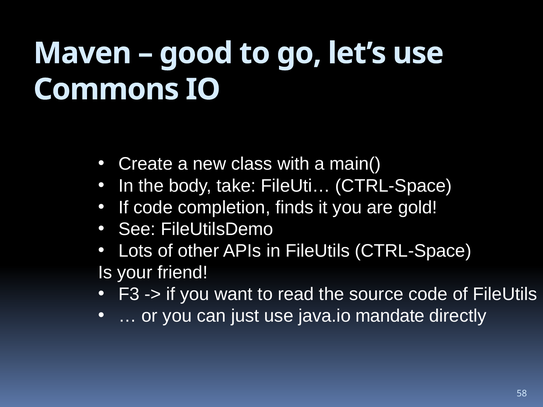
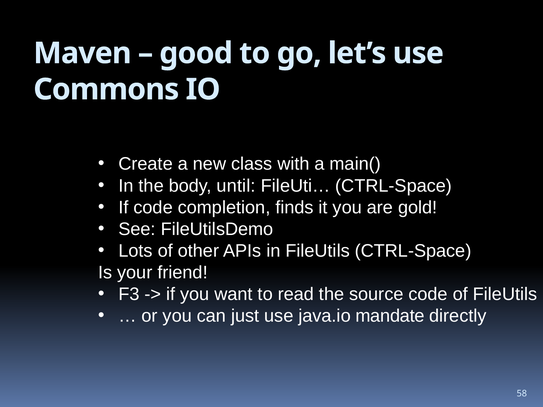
take: take -> until
